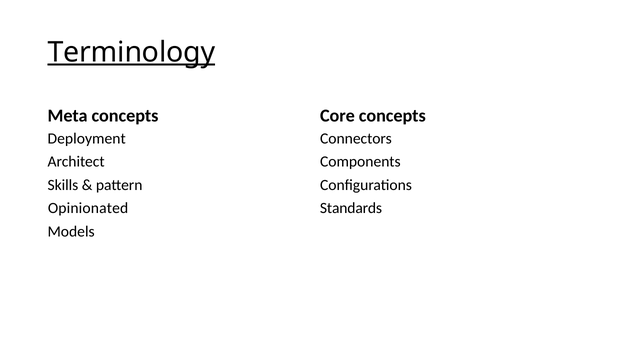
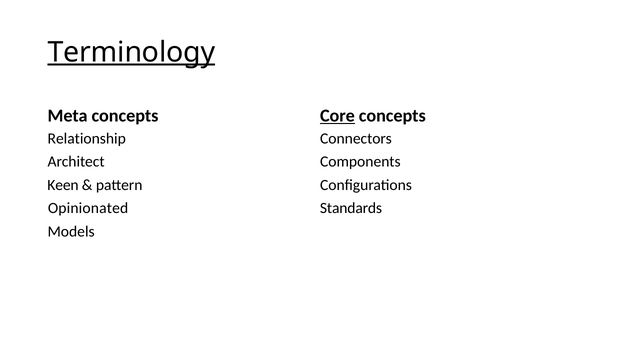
Core underline: none -> present
Deployment: Deployment -> Relationship
Skills: Skills -> Keen
